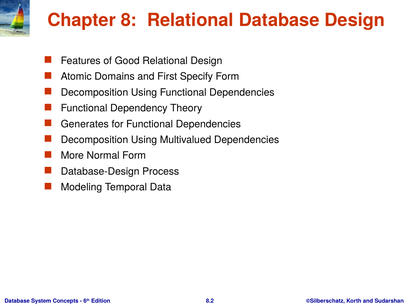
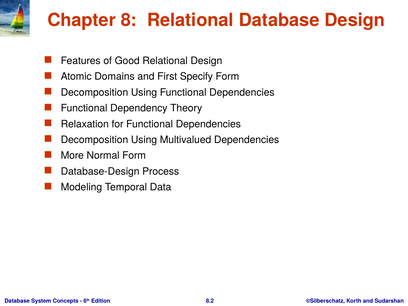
Generates: Generates -> Relaxation
